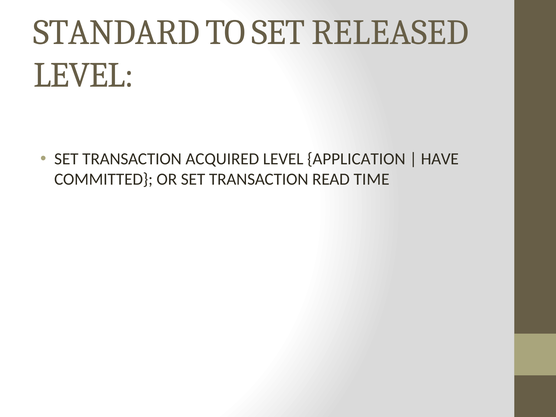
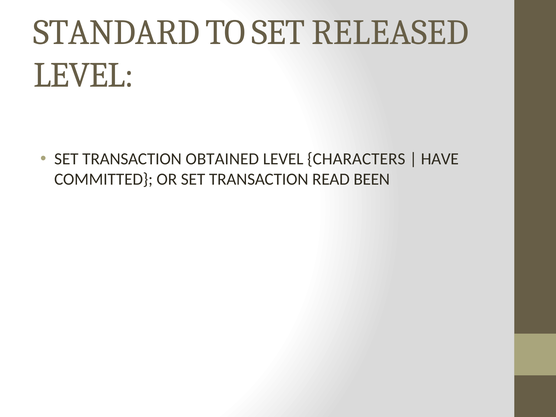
ACQUIRED: ACQUIRED -> OBTAINED
APPLICATION: APPLICATION -> CHARACTERS
TIME: TIME -> BEEN
